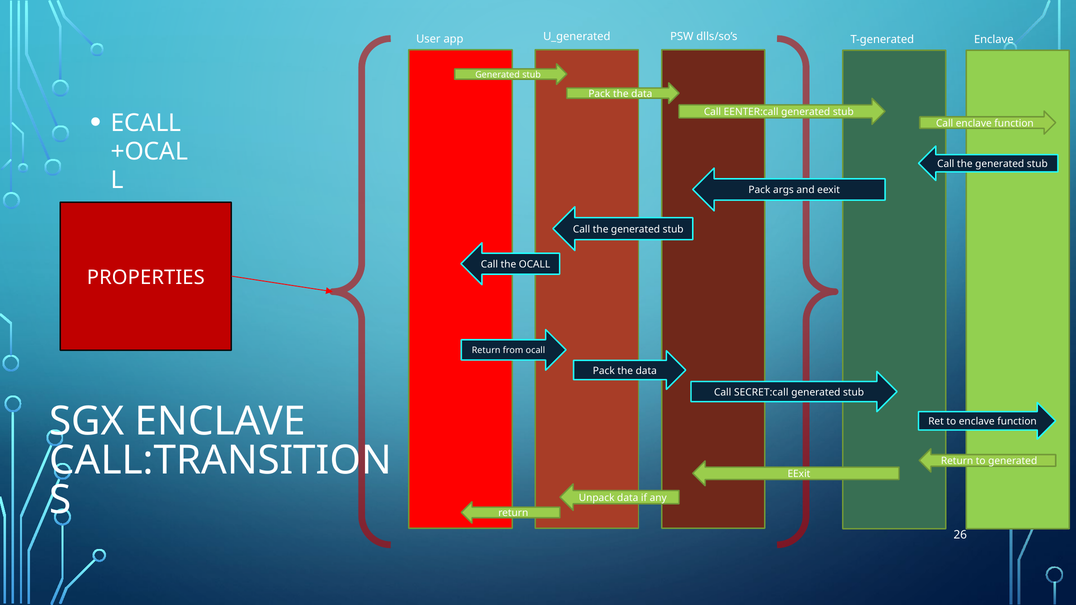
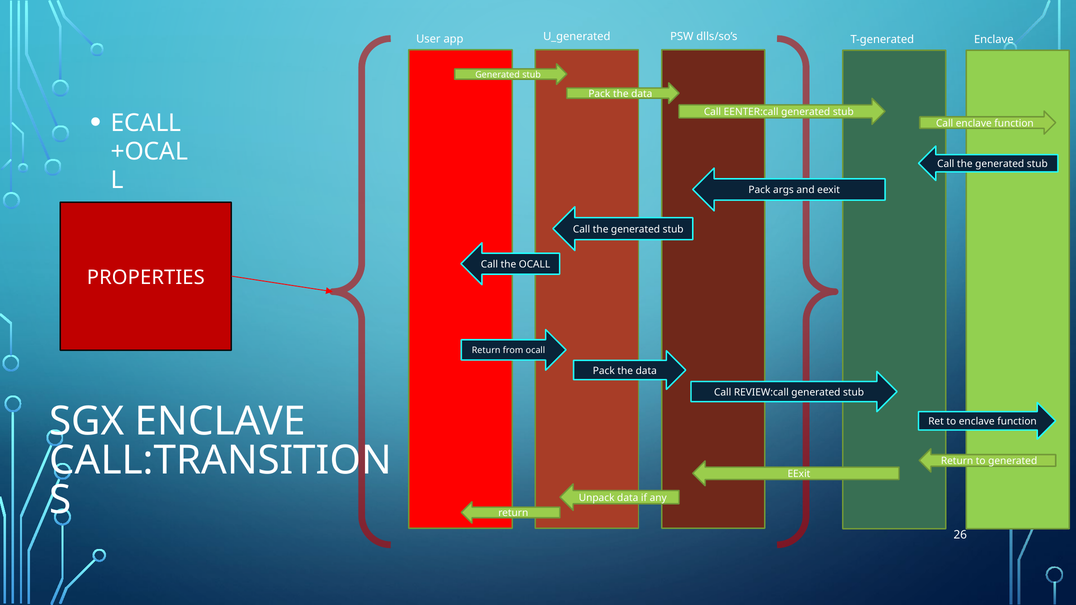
SECRET:call: SECRET:call -> REVIEW:call
